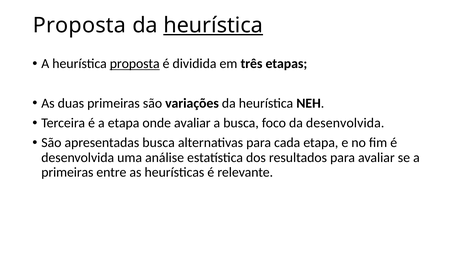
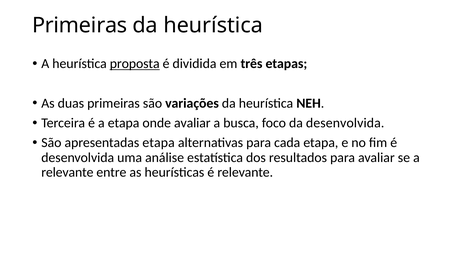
Proposta at (79, 26): Proposta -> Primeiras
heurística at (213, 26) underline: present -> none
apresentadas busca: busca -> etapa
primeiras at (67, 173): primeiras -> relevante
